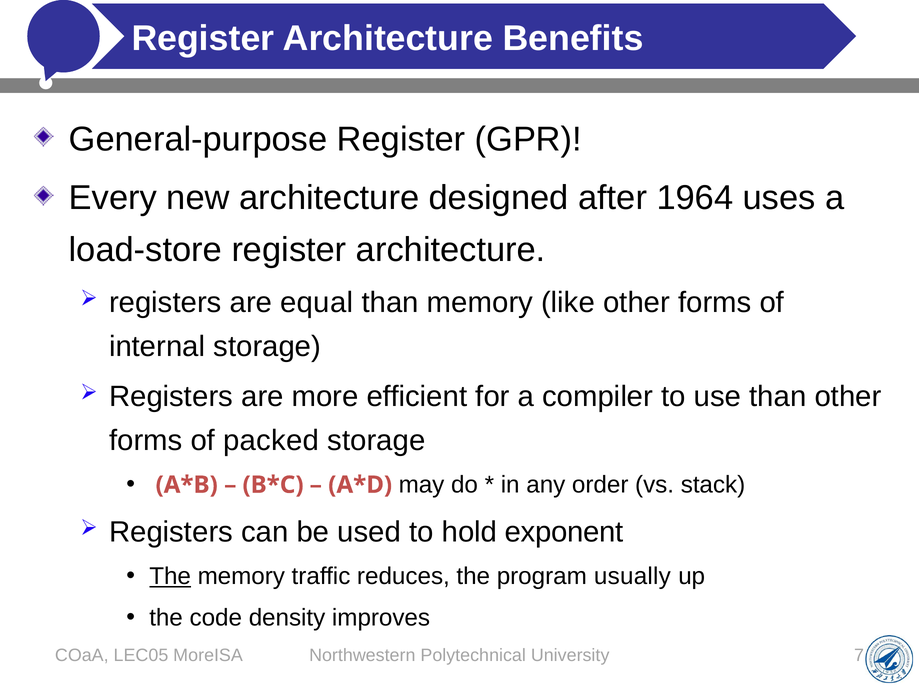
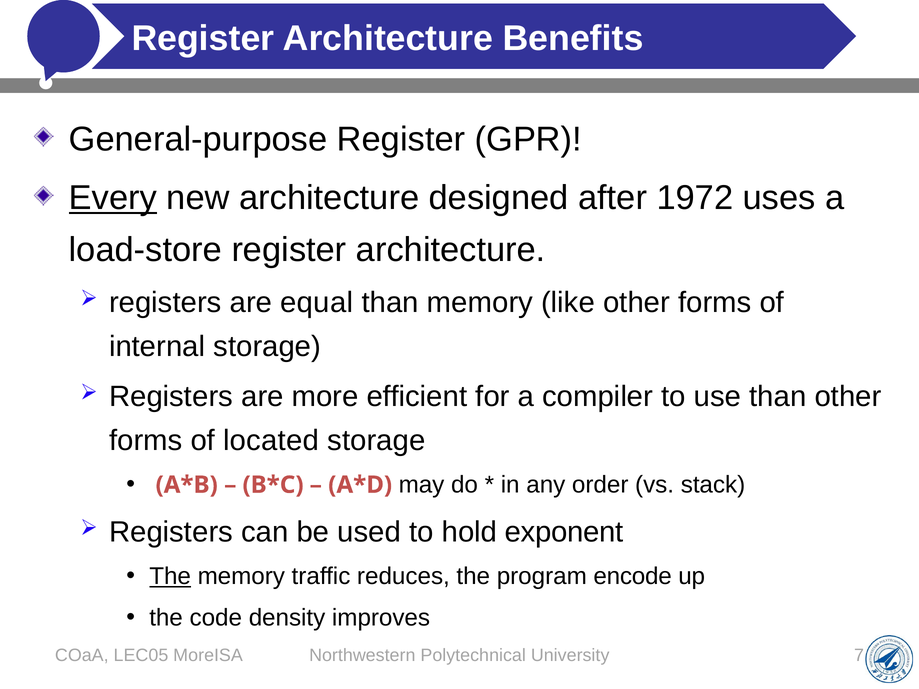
Every underline: none -> present
1964: 1964 -> 1972
packed: packed -> located
usually: usually -> encode
